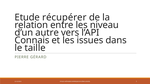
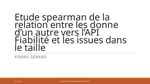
récupérer: récupérer -> spearman
niveau: niveau -> donne
Connais: Connais -> Fiabilité
